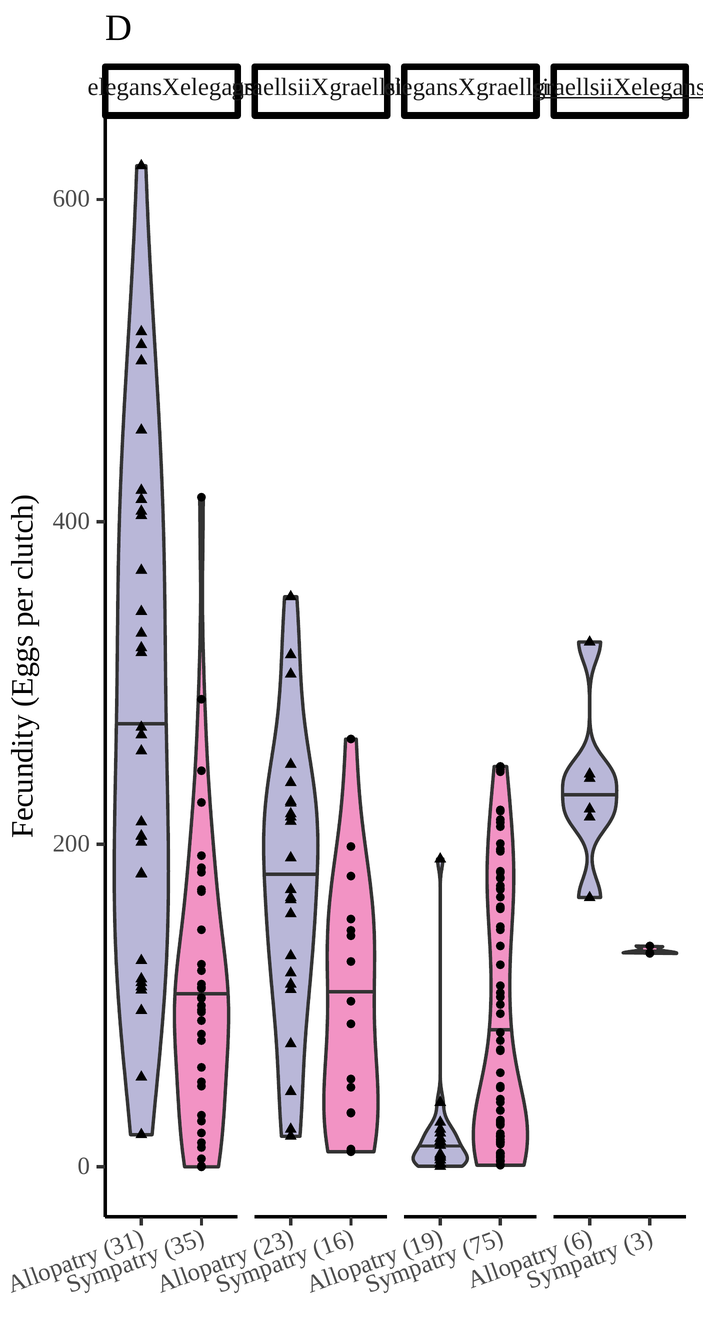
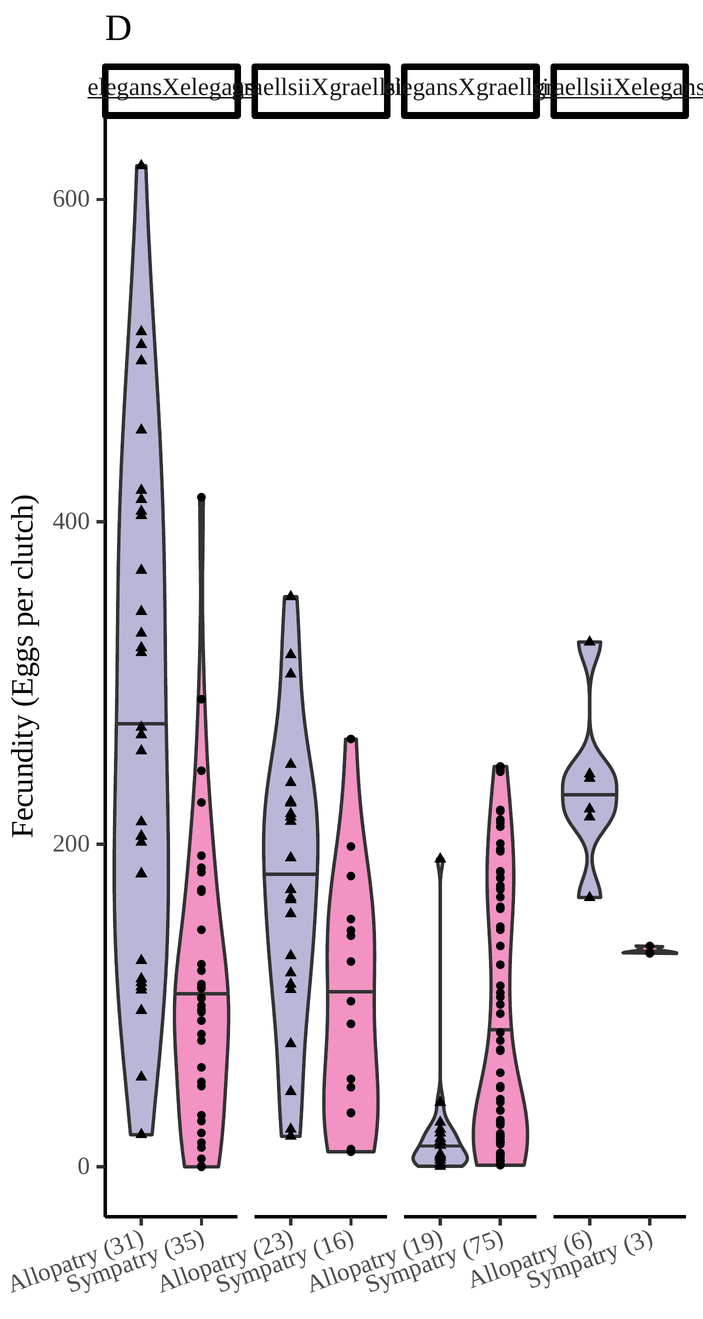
elegansXelegans underline: none -> present
